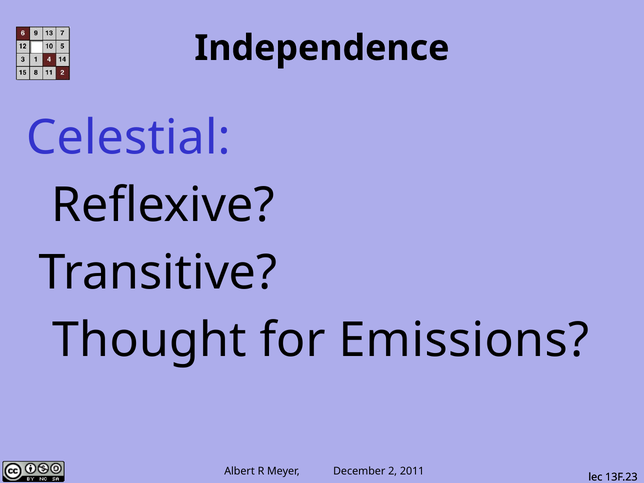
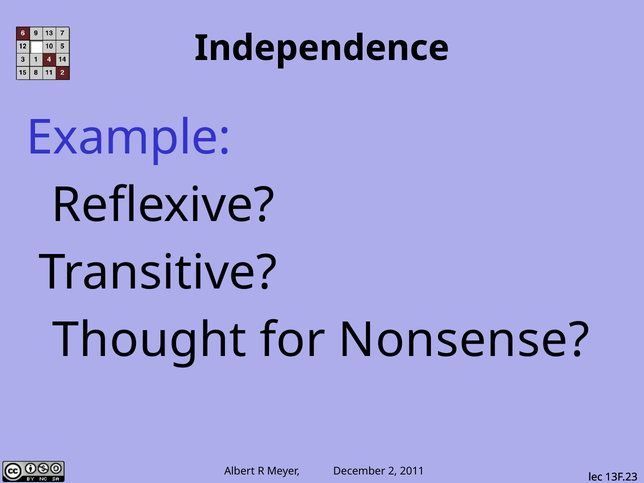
Celestial: Celestial -> Example
Emissions: Emissions -> Nonsense
